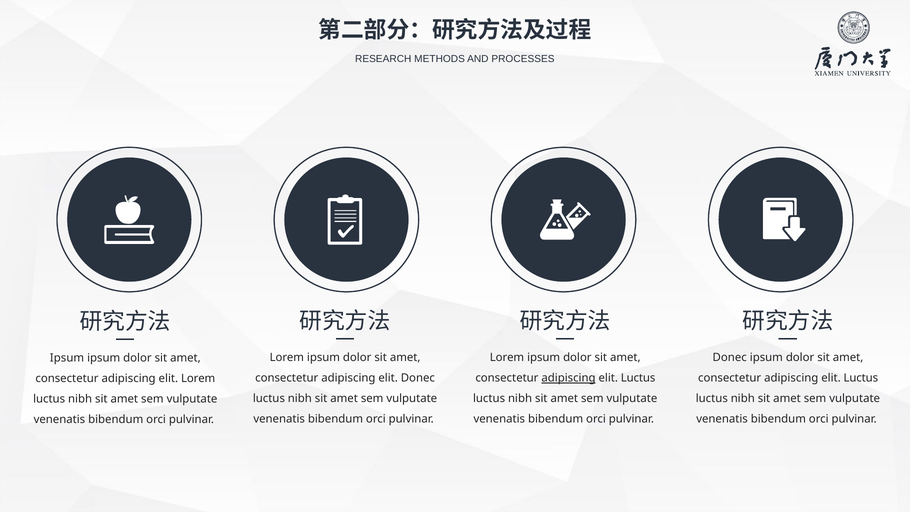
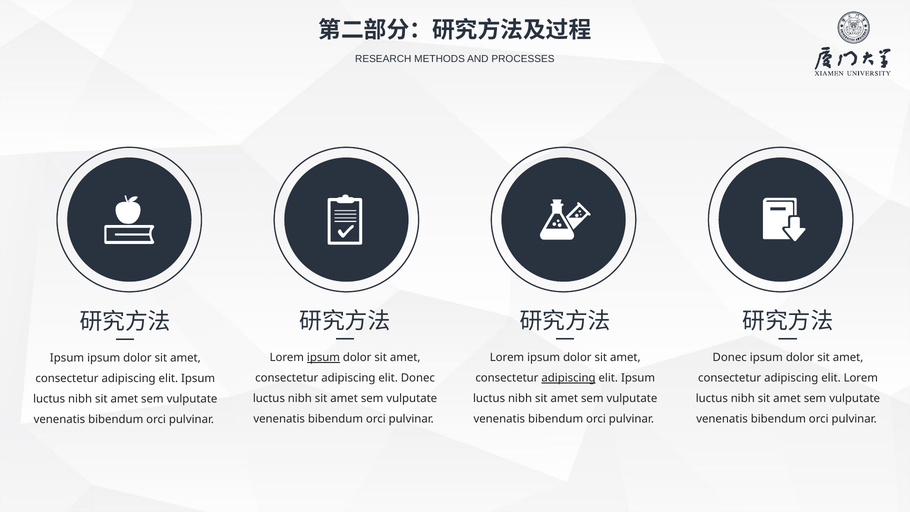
ipsum at (323, 358) underline: none -> present
Luctus at (638, 378): Luctus -> Ipsum
Luctus at (861, 378): Luctus -> Lorem
Lorem at (198, 379): Lorem -> Ipsum
